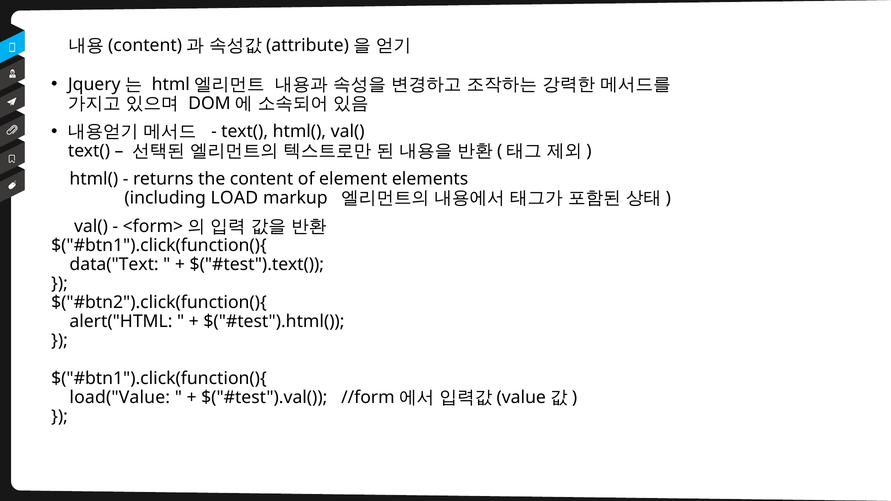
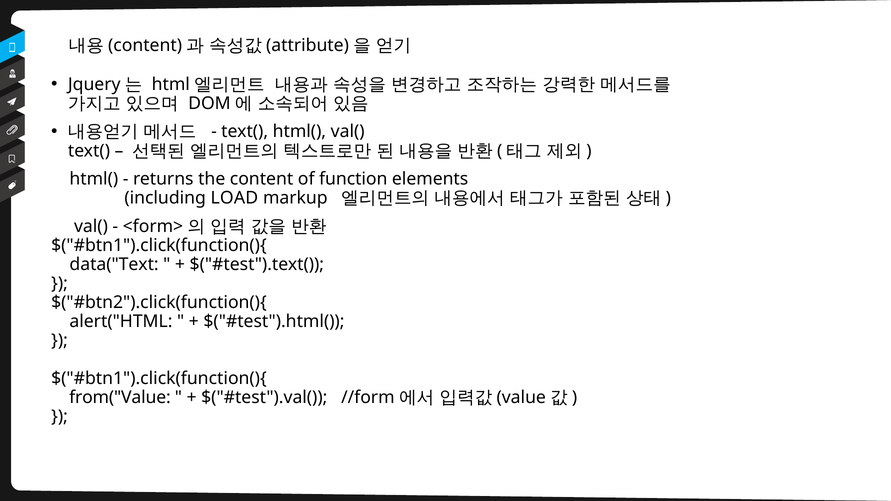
element: element -> function
load("Value: load("Value -> from("Value
